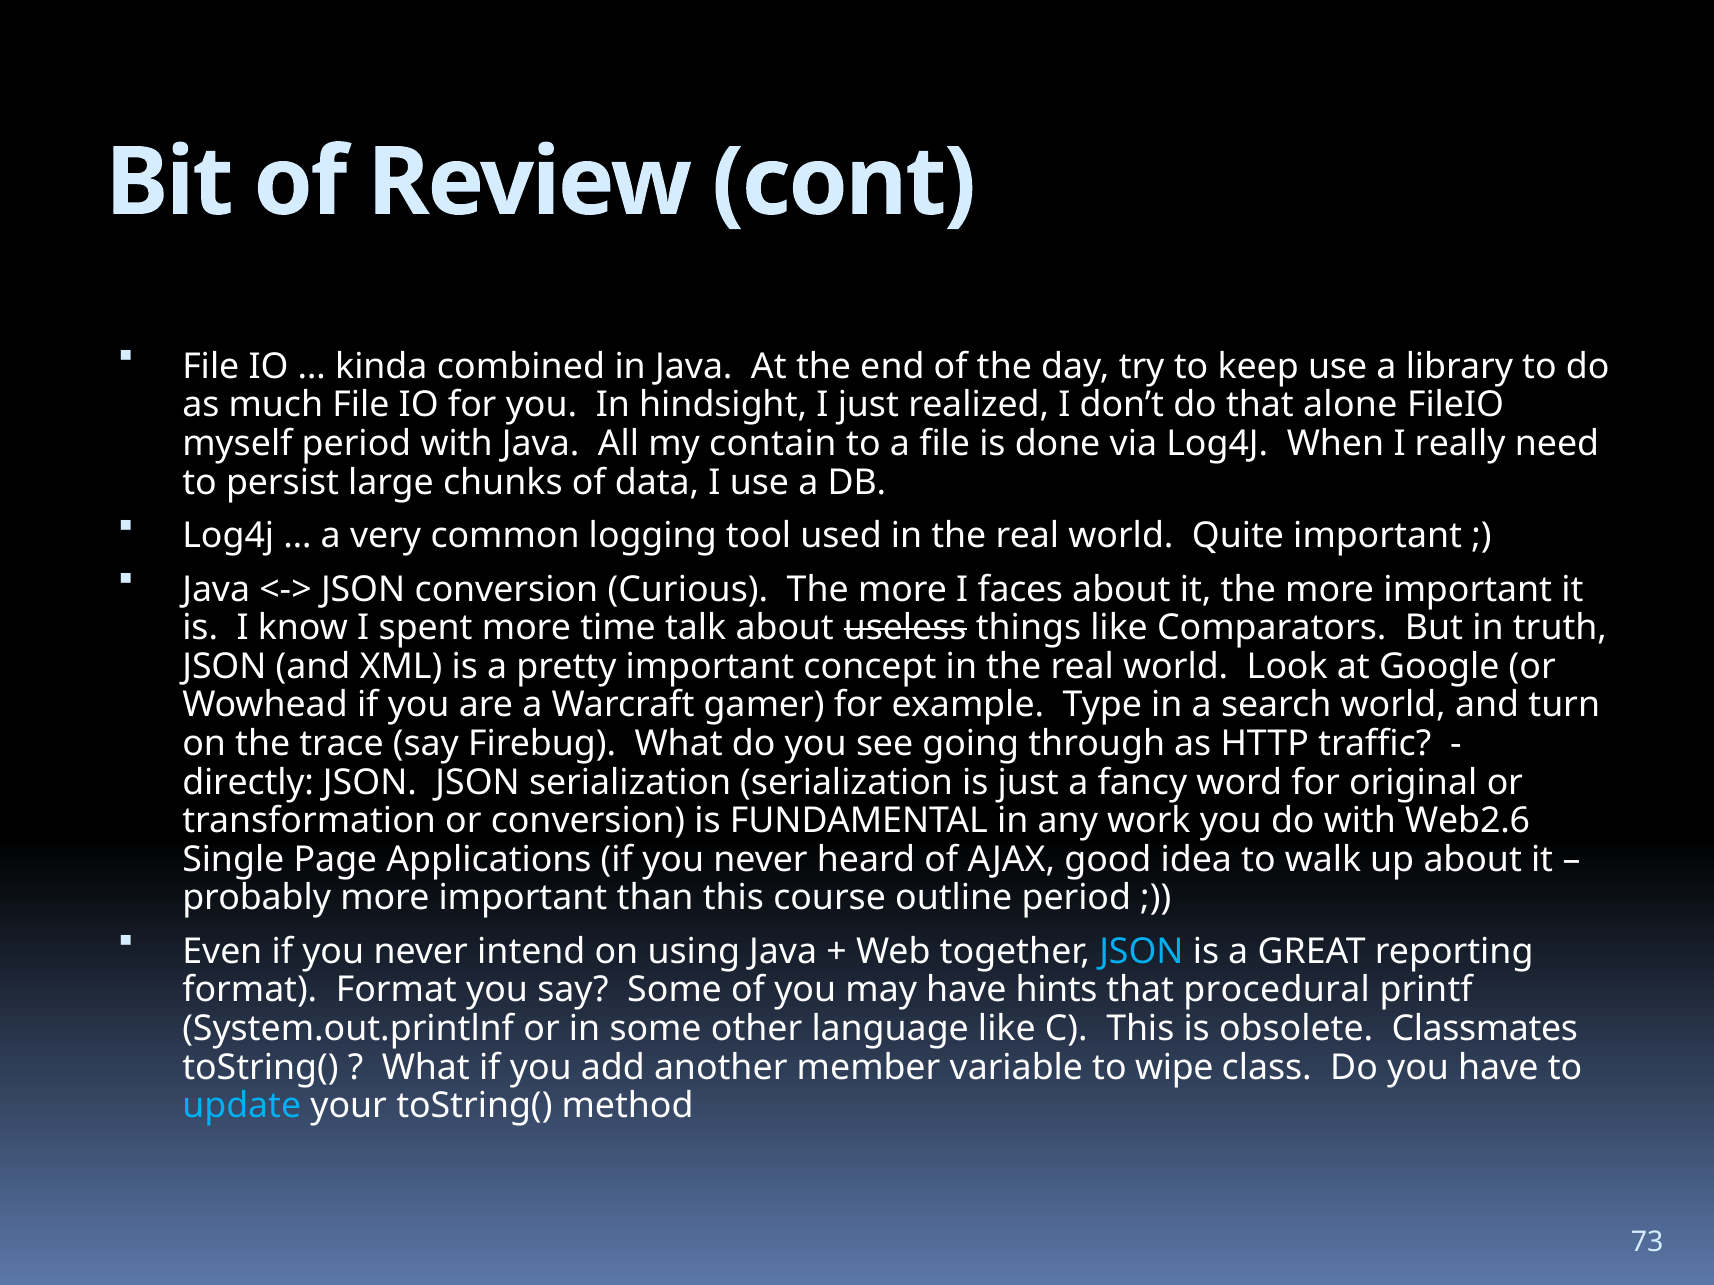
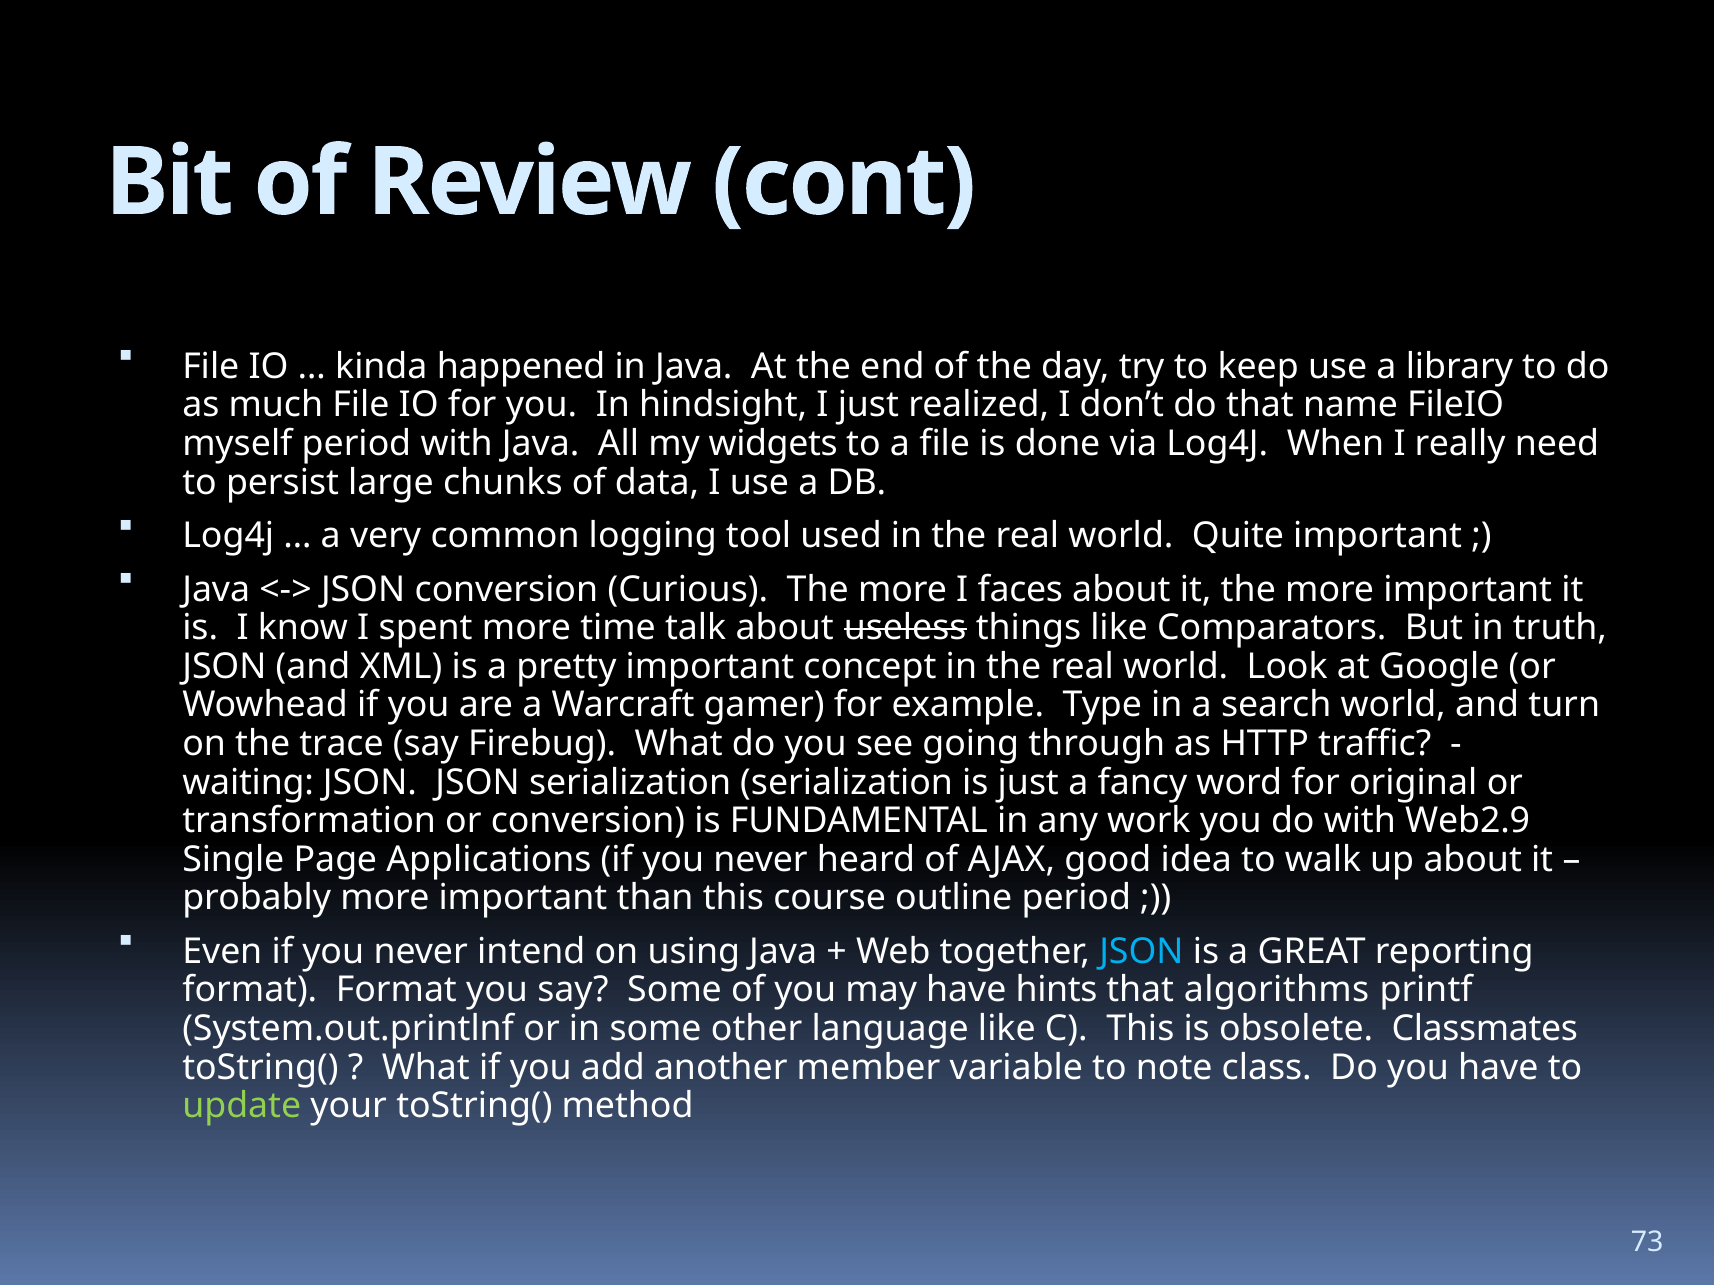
combined: combined -> happened
alone: alone -> name
contain: contain -> widgets
directly: directly -> waiting
Web2.6: Web2.6 -> Web2.9
procedural: procedural -> algorithms
wipe: wipe -> note
update colour: light blue -> light green
